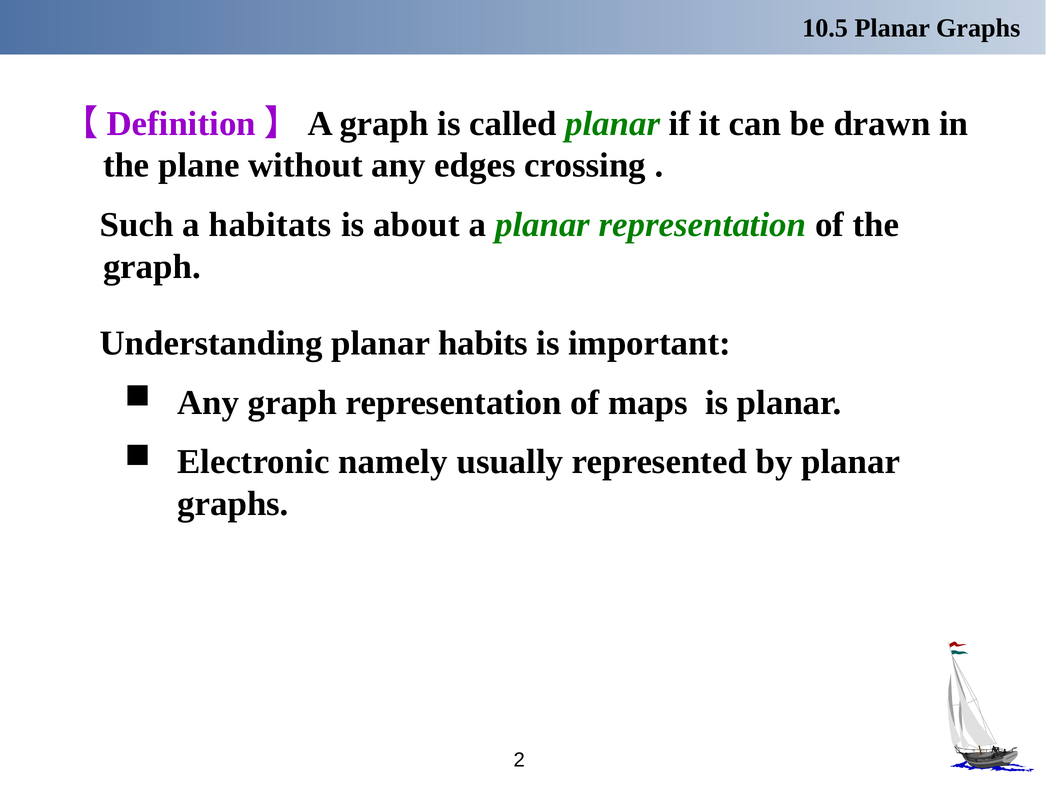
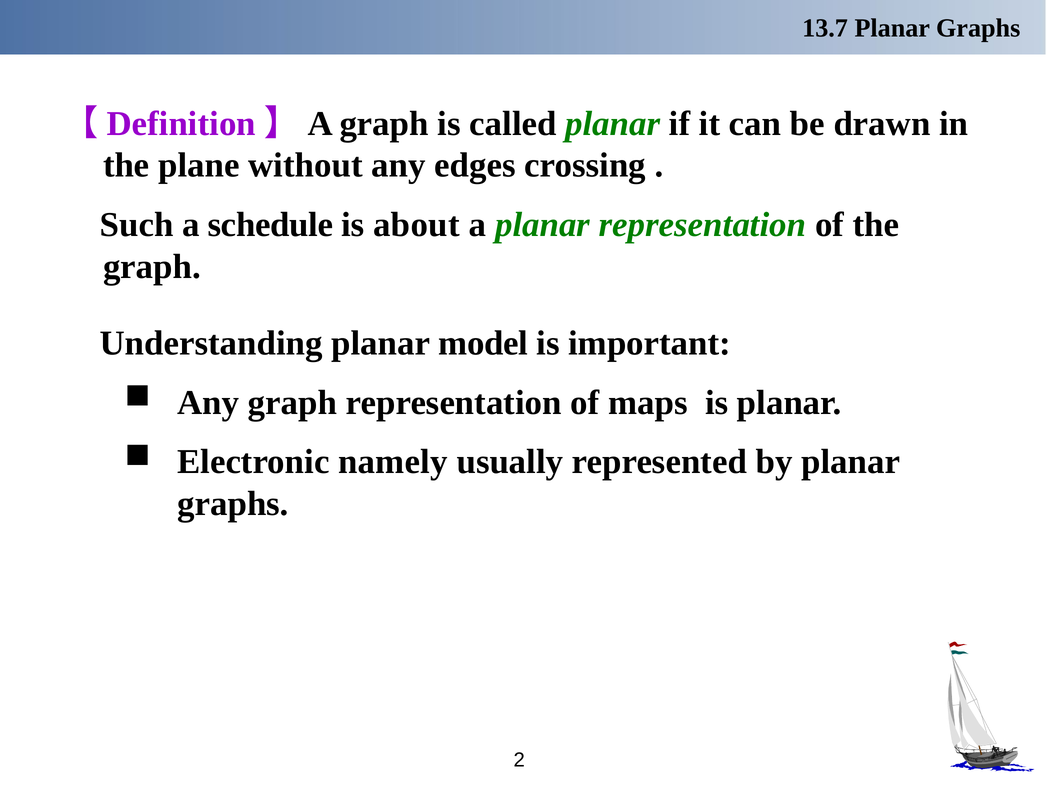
10.5: 10.5 -> 13.7
habitats: habitats -> schedule
habits: habits -> model
